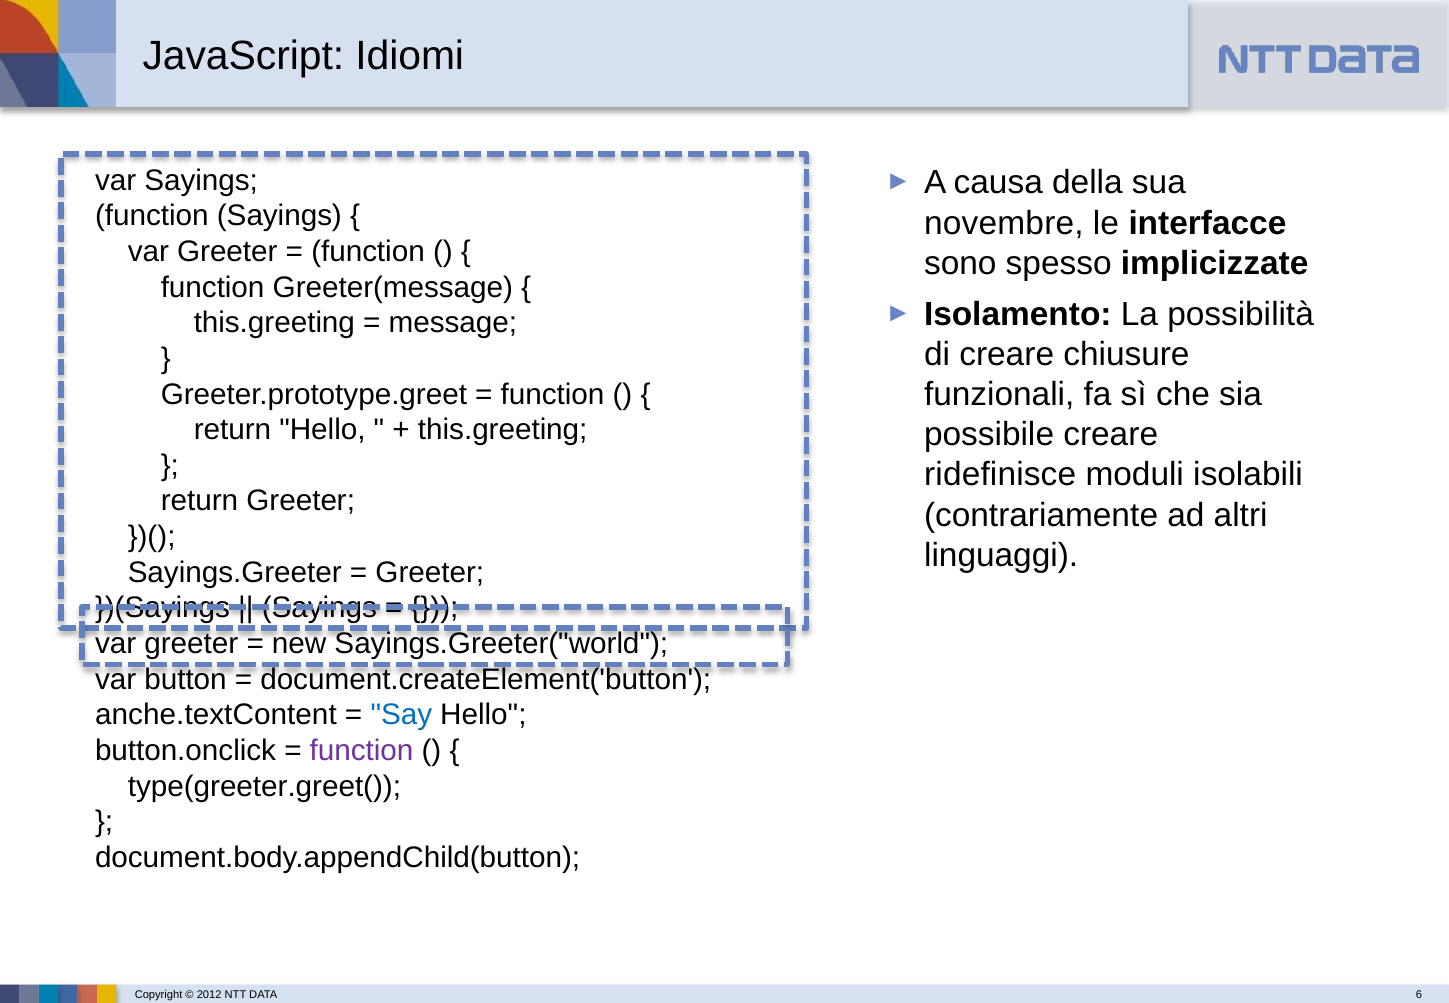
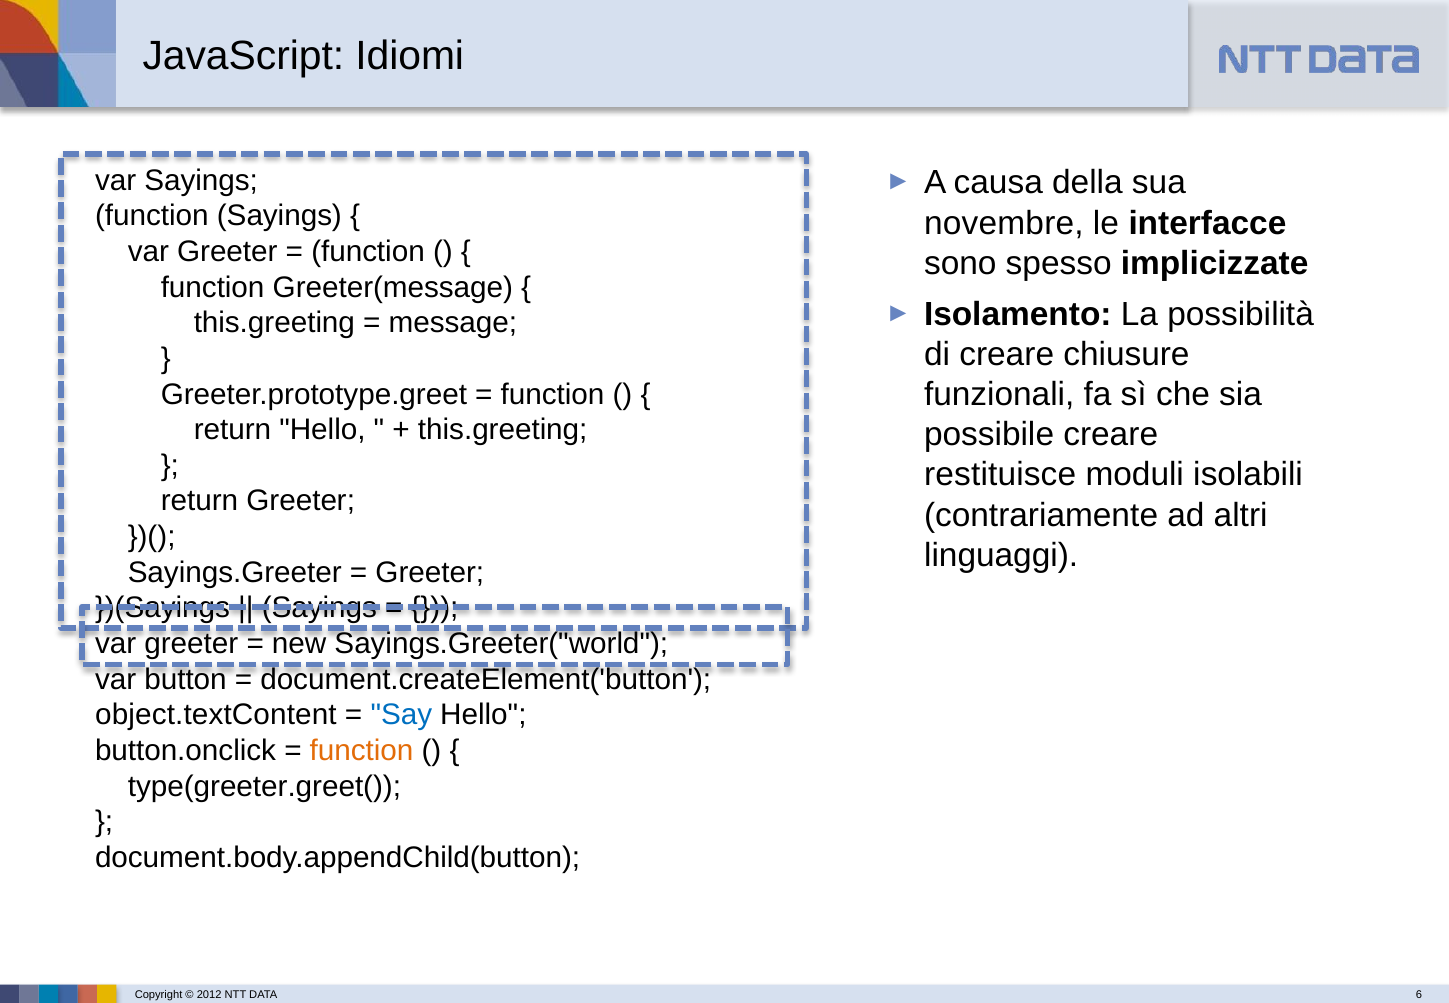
ridefinisce: ridefinisce -> restituisce
anche.textContent: anche.textContent -> object.textContent
function at (362, 751) colour: purple -> orange
